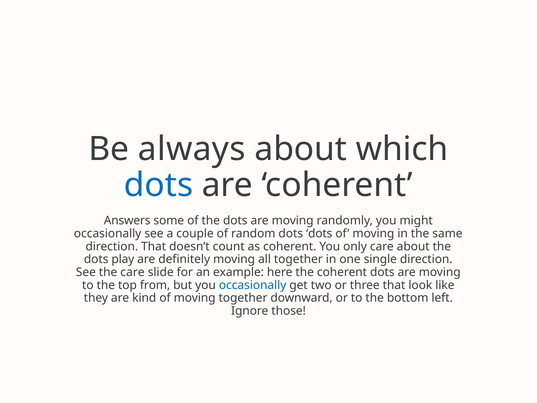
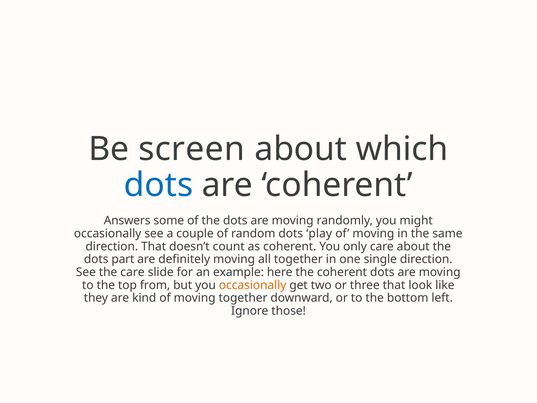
always: always -> screen
dots dots: dots -> play
play: play -> part
occasionally at (253, 285) colour: blue -> orange
